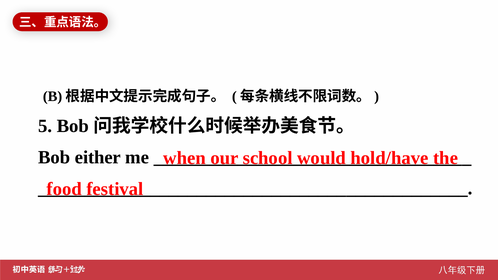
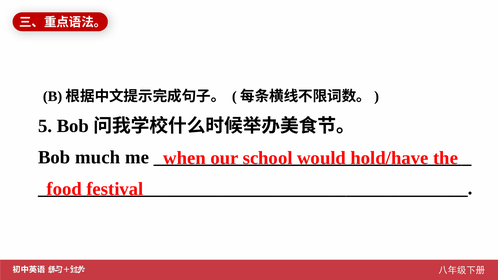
either: either -> much
